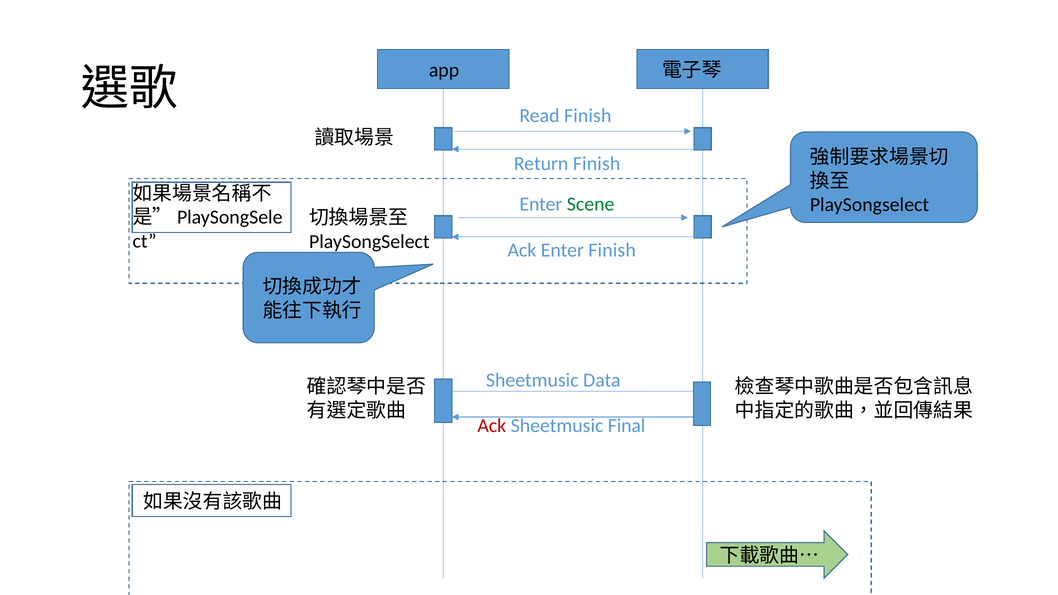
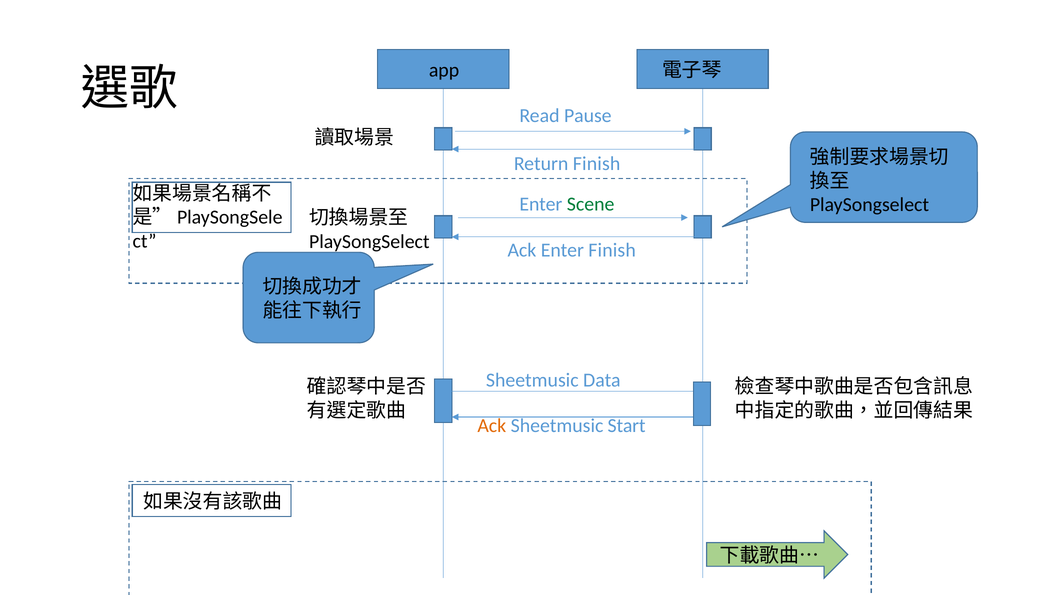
Read Finish: Finish -> Pause
Ack at (492, 426) colour: red -> orange
Final: Final -> Start
